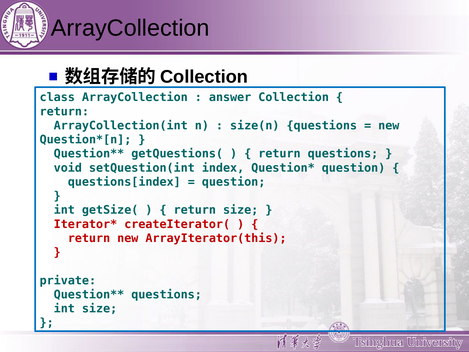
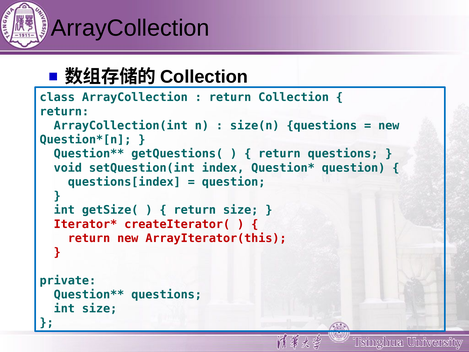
answer at (230, 97): answer -> return
